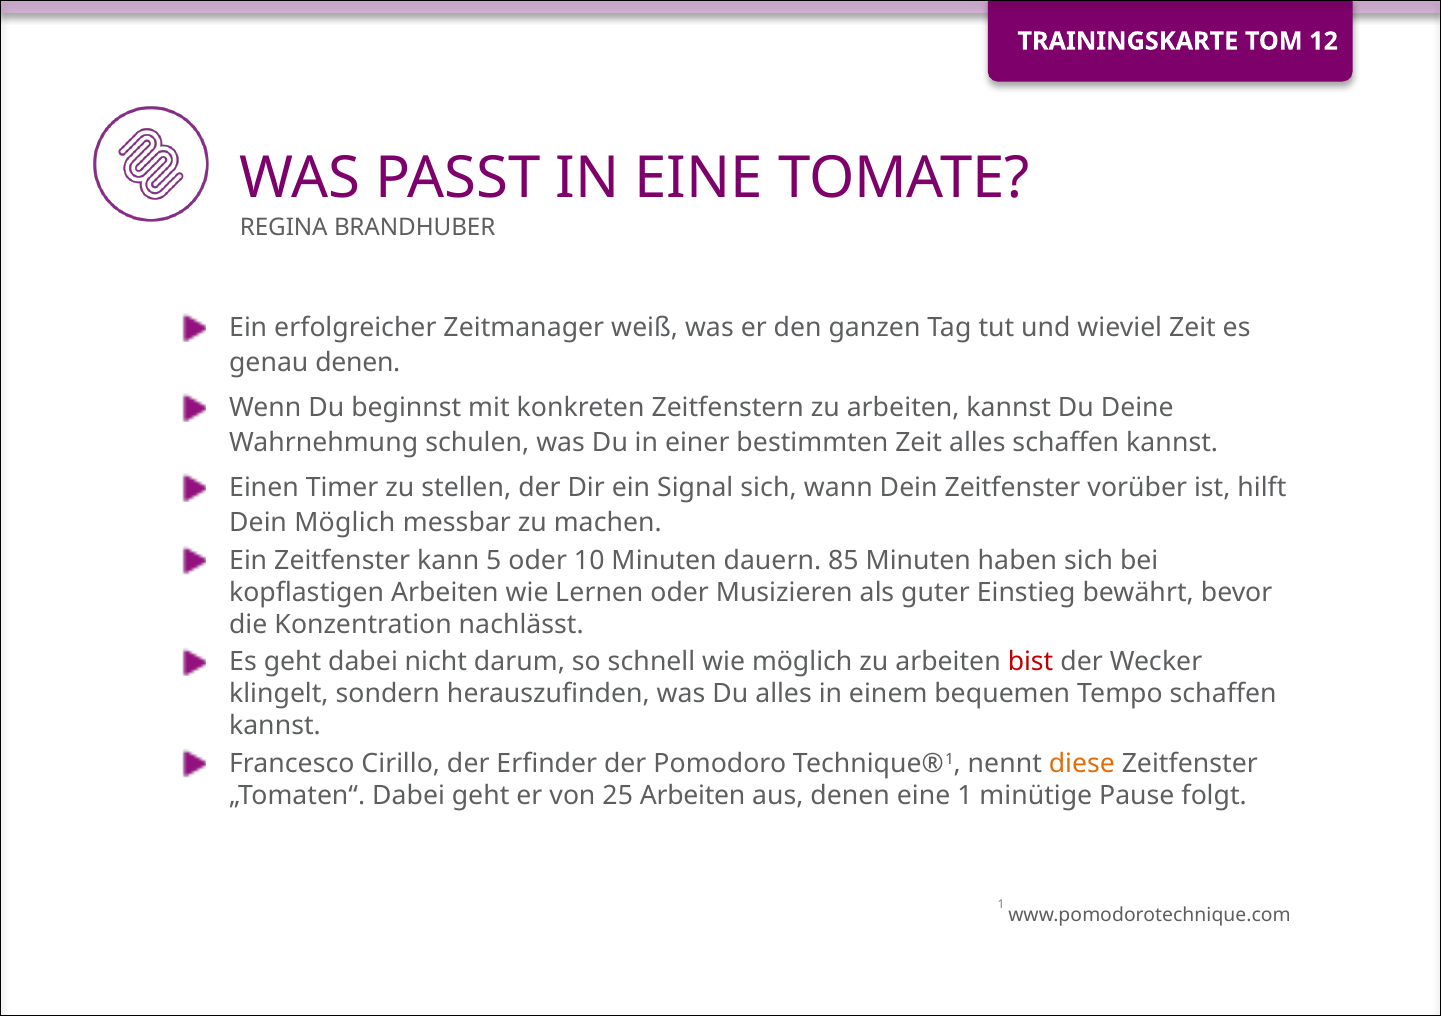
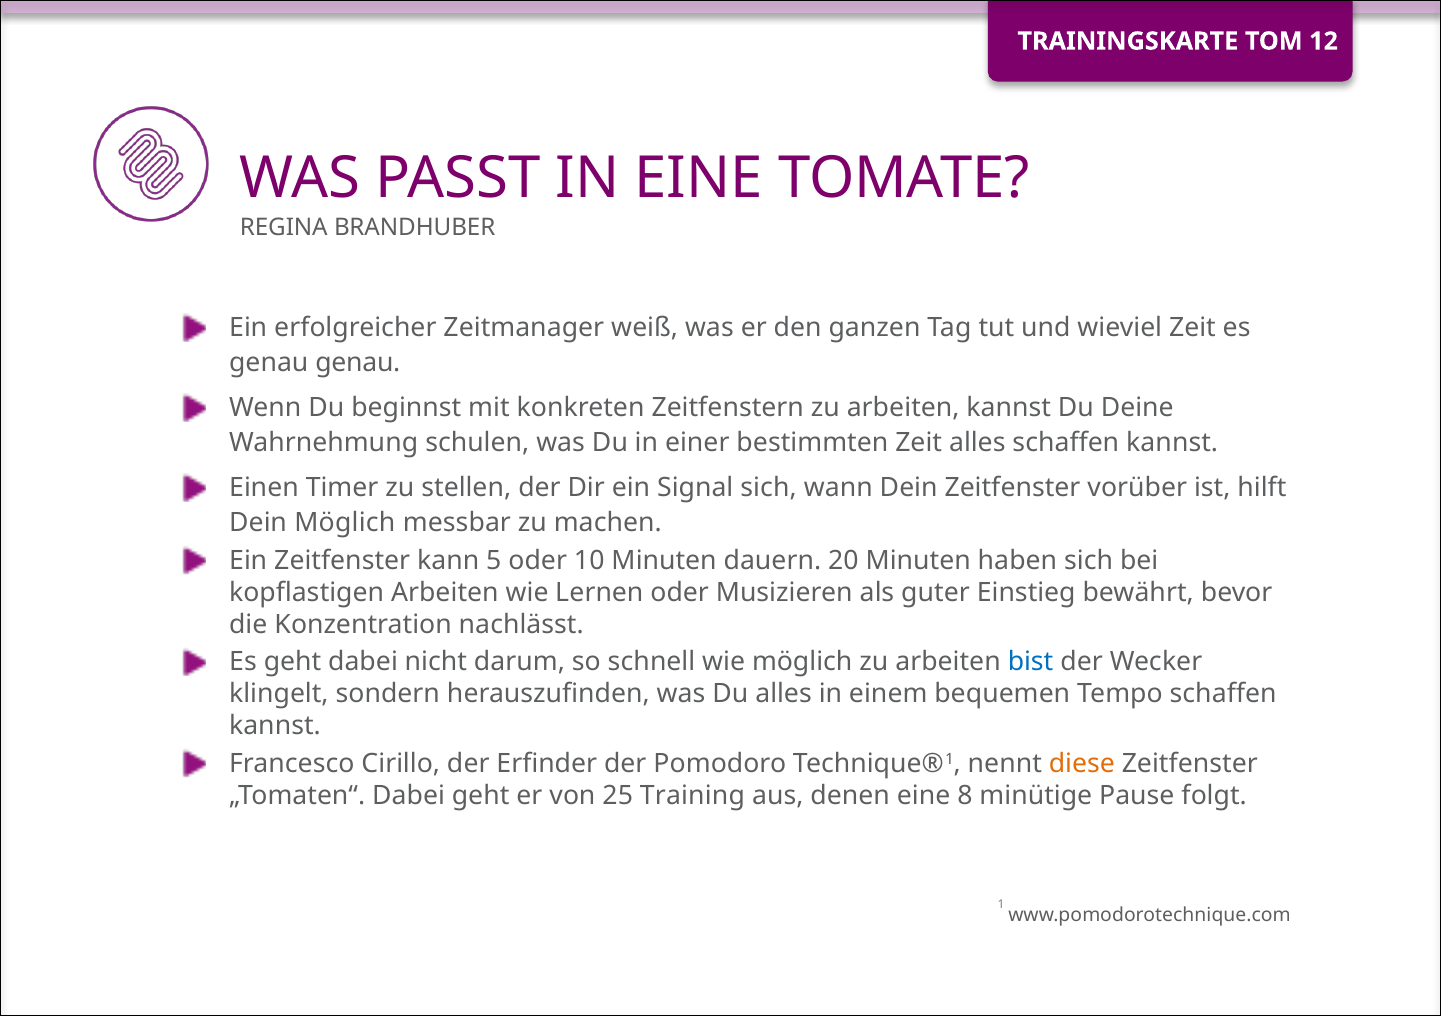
genau denen: denen -> genau
85: 85 -> 20
bist colour: red -> blue
25 Arbeiten: Arbeiten -> Training
eine 1: 1 -> 8
